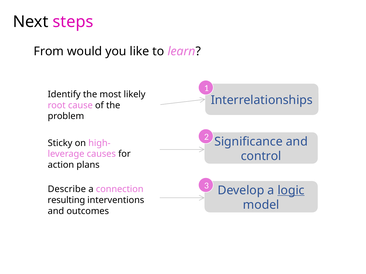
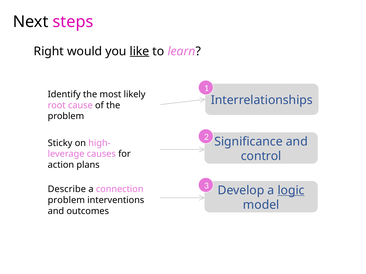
From: From -> Right
like underline: none -> present
resulting at (66, 201): resulting -> problem
